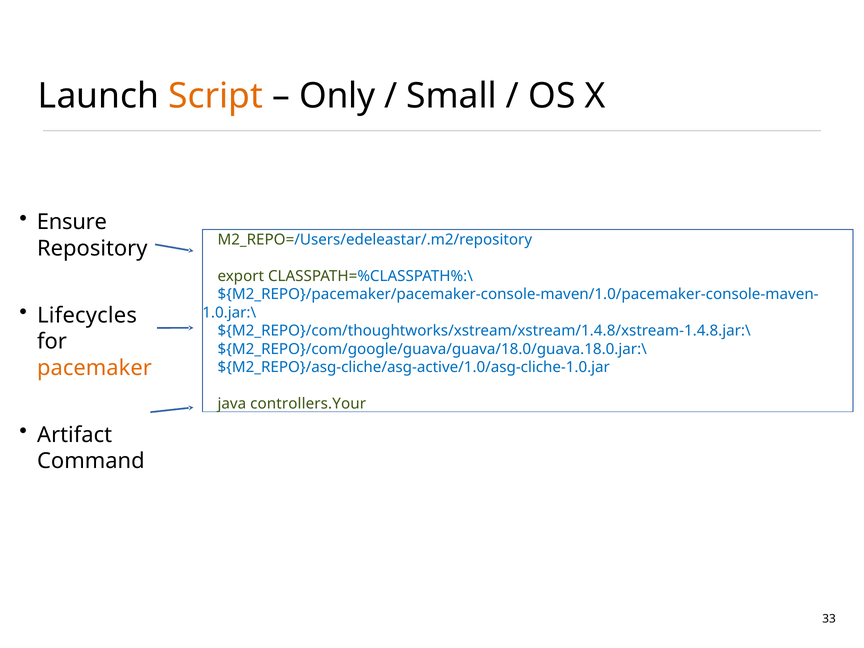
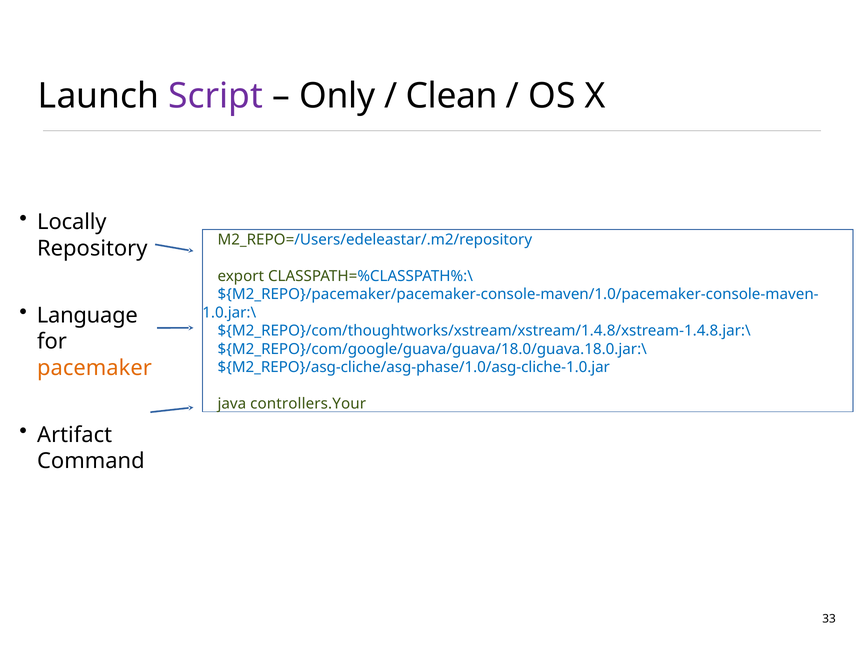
Script colour: orange -> purple
Small: Small -> Clean
Ensure: Ensure -> Locally
Lifecycles: Lifecycles -> Language
${M2_REPO}/asg-cliche/asg-active/1.0/asg-cliche-1.0.jar: ${M2_REPO}/asg-cliche/asg-active/1.0/asg-cliche-1.0.jar -> ${M2_REPO}/asg-cliche/asg-phase/1.0/asg-cliche-1.0.jar
